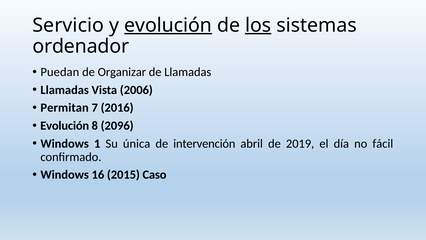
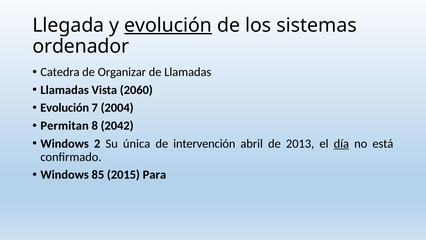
Servicio: Servicio -> Llegada
los underline: present -> none
Puedan: Puedan -> Catedra
2006: 2006 -> 2060
Permitan at (65, 108): Permitan -> Evolución
2016: 2016 -> 2004
Evolución at (65, 126): Evolución -> Permitan
2096: 2096 -> 2042
1: 1 -> 2
2019: 2019 -> 2013
día underline: none -> present
fácil: fácil -> está
16: 16 -> 85
Caso: Caso -> Para
